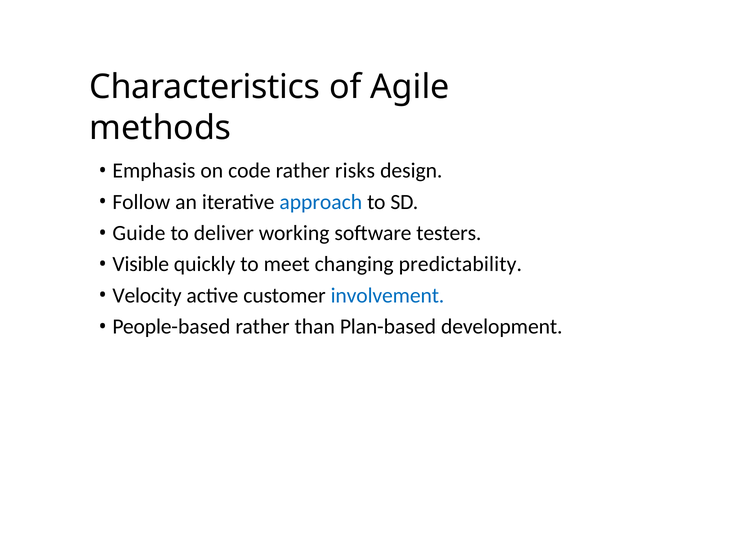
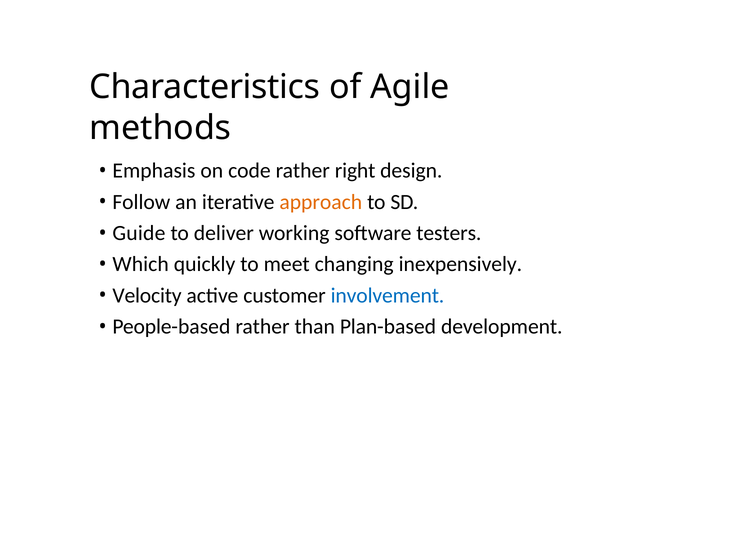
risks: risks -> right
approach colour: blue -> orange
Visible: Visible -> Which
predictability: predictability -> inexpensively
